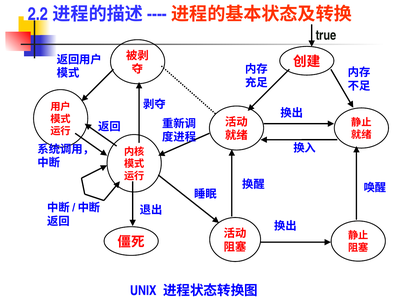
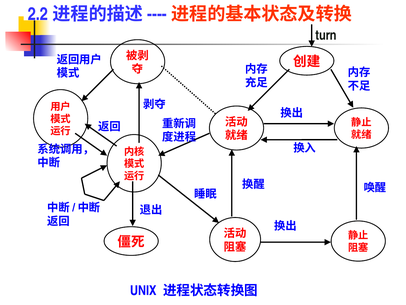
true: true -> turn
